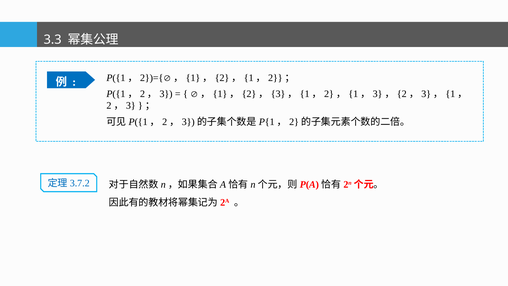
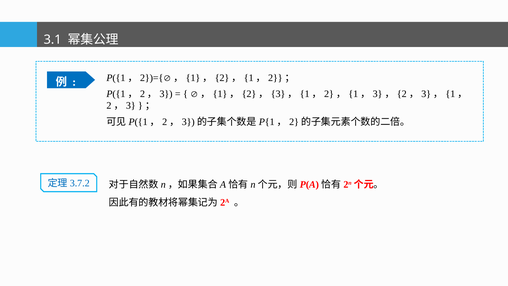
3.3: 3.3 -> 3.1
